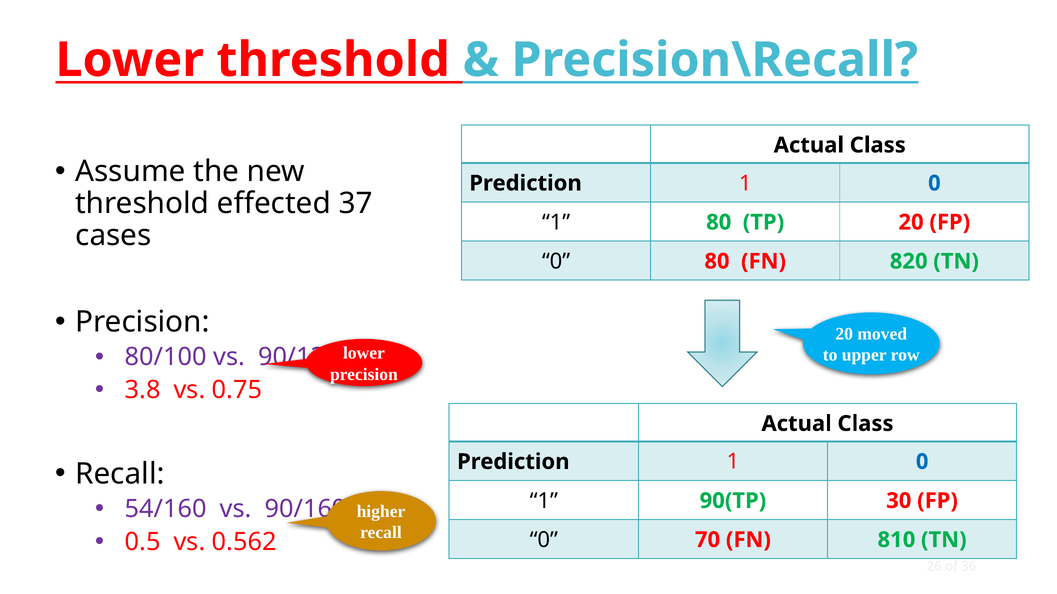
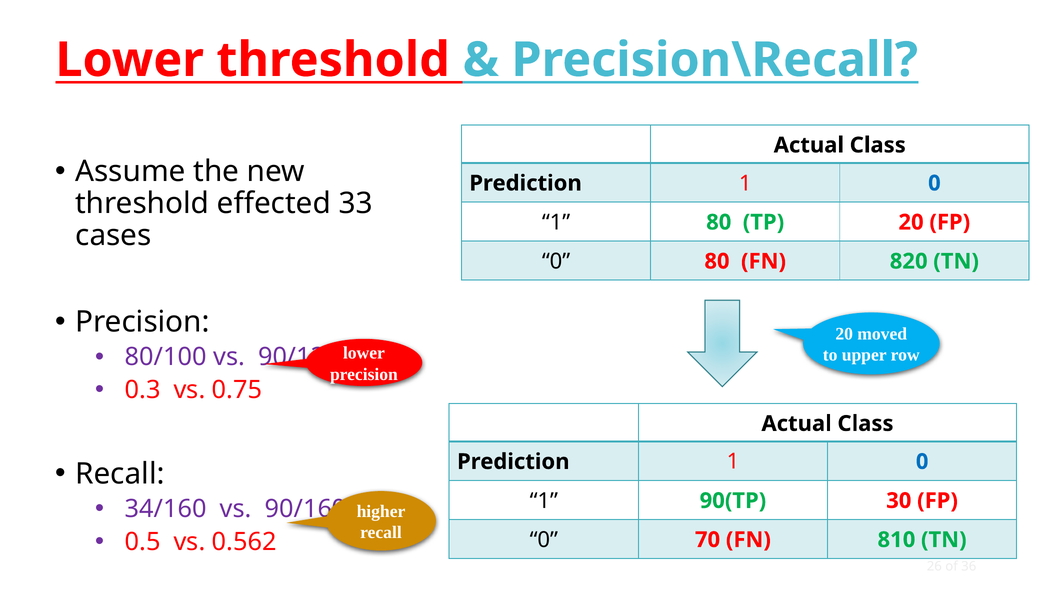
37: 37 -> 33
3.8: 3.8 -> 0.3
54/160: 54/160 -> 34/160
